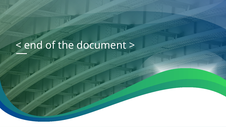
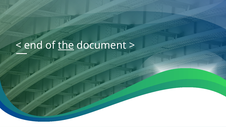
the underline: none -> present
